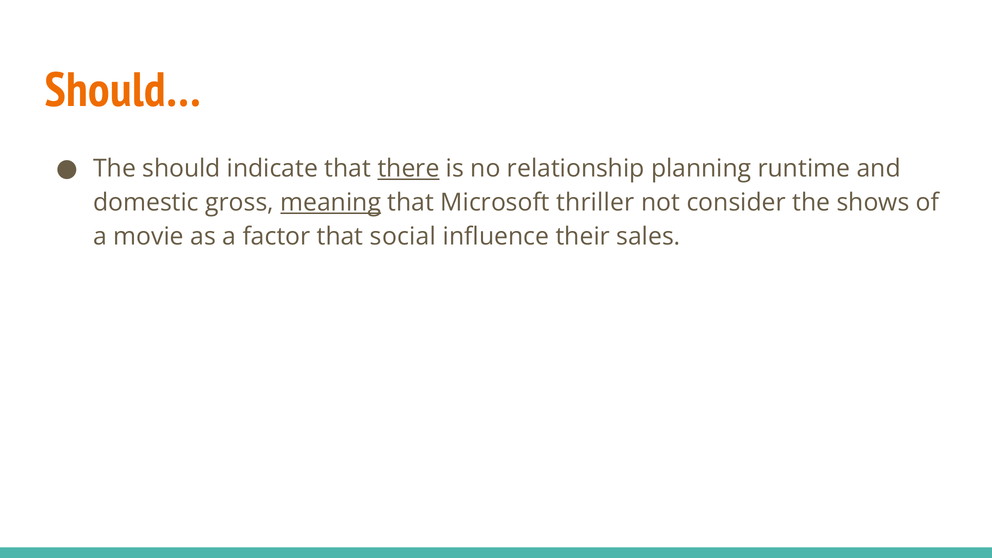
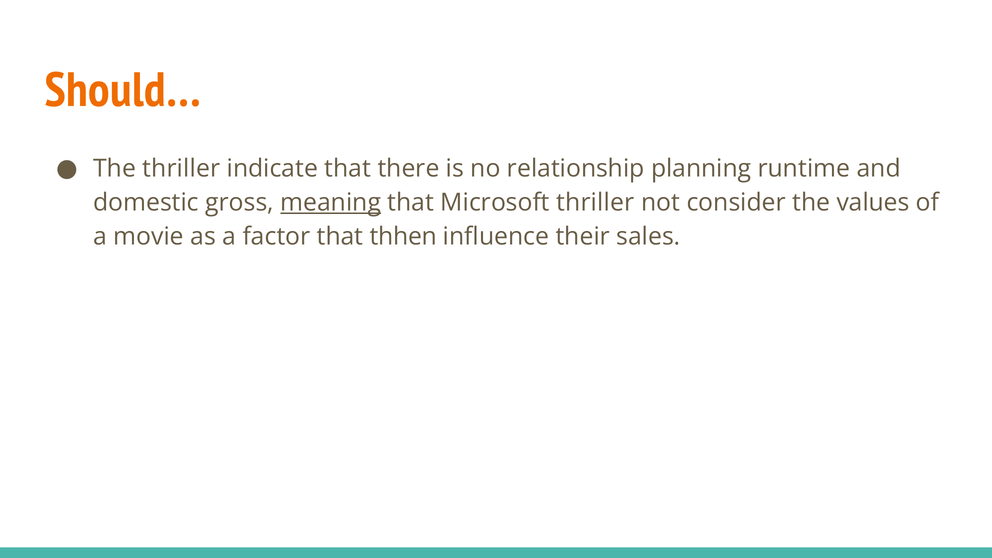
The should: should -> thriller
there underline: present -> none
shows: shows -> values
social: social -> thhen
